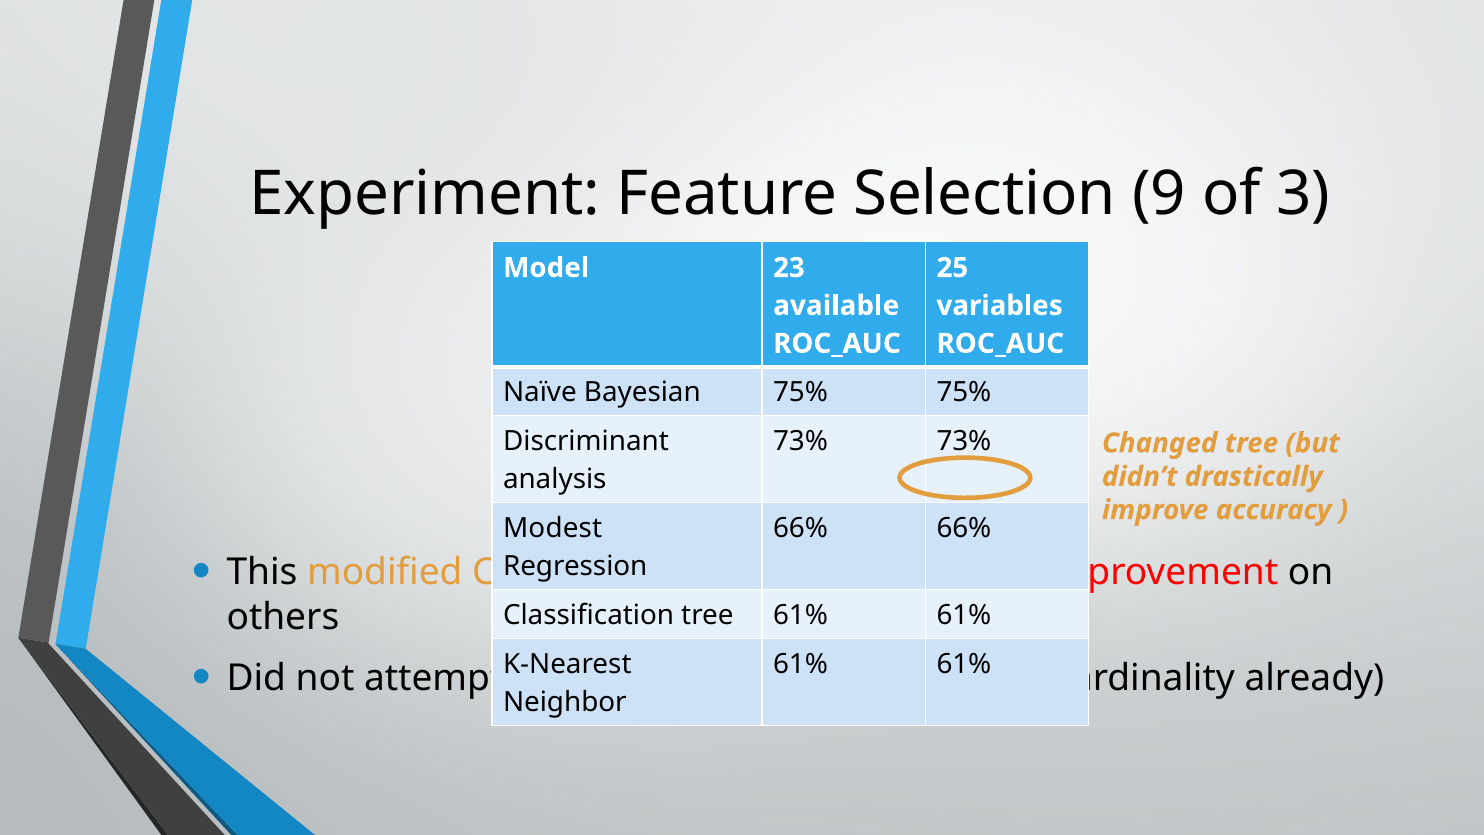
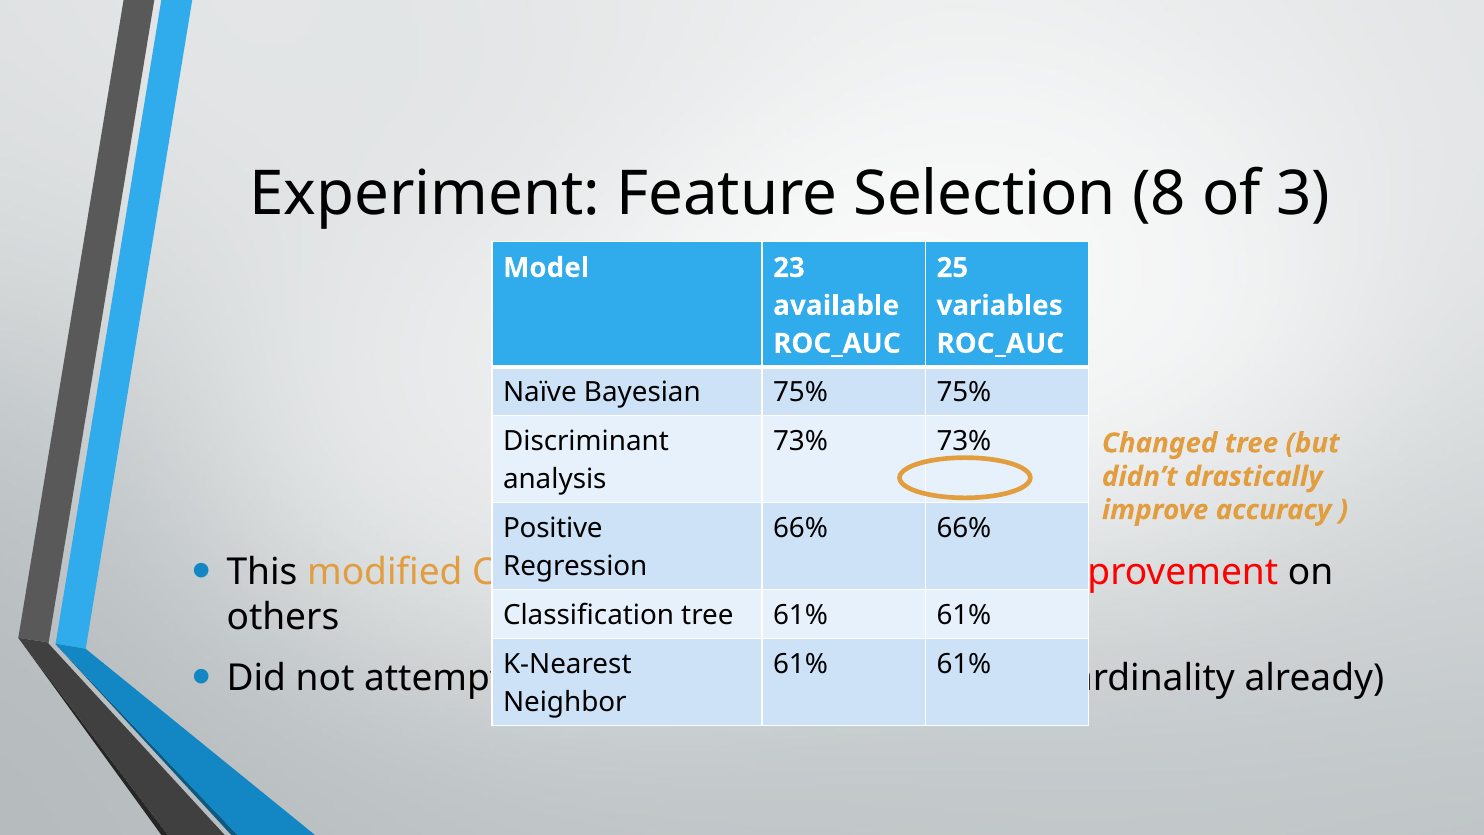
9: 9 -> 8
Modest: Modest -> Positive
